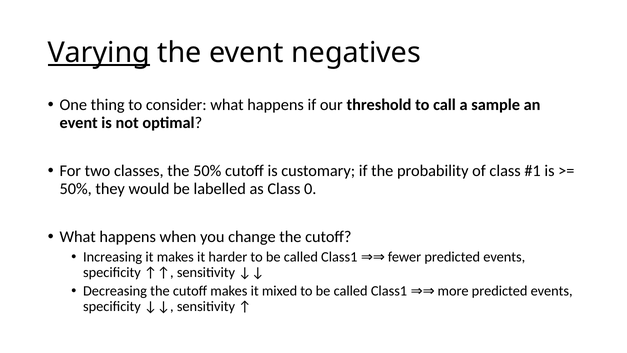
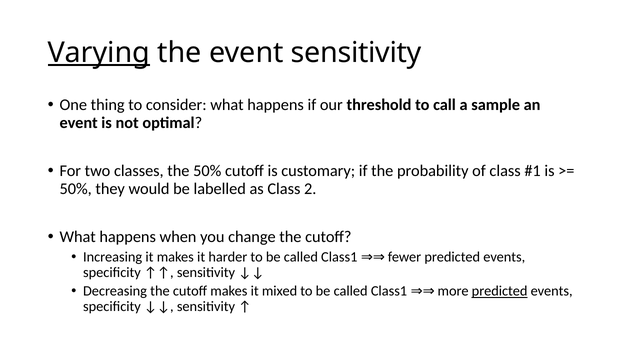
event negatives: negatives -> sensitivity
0: 0 -> 2
predicted at (500, 291) underline: none -> present
